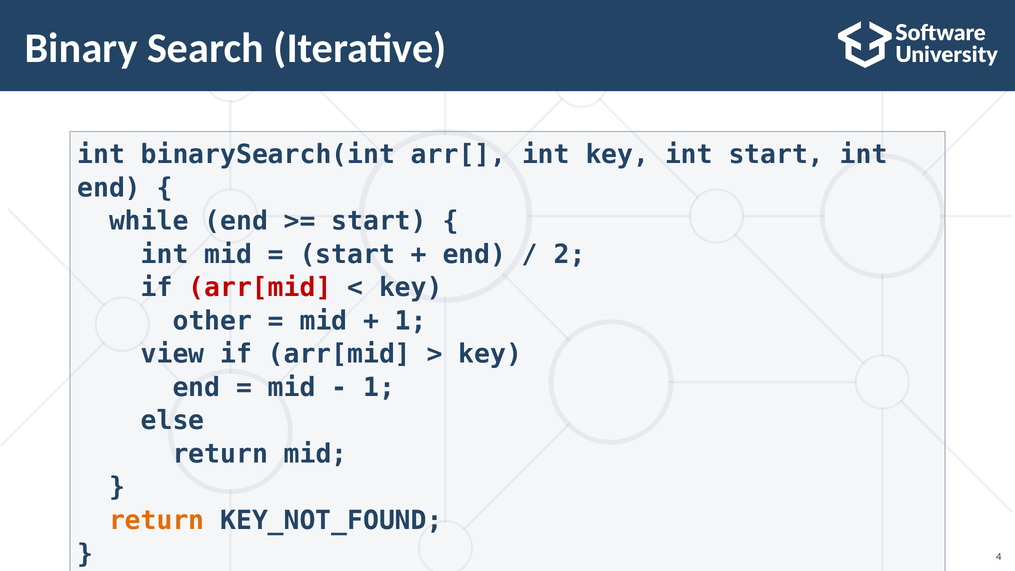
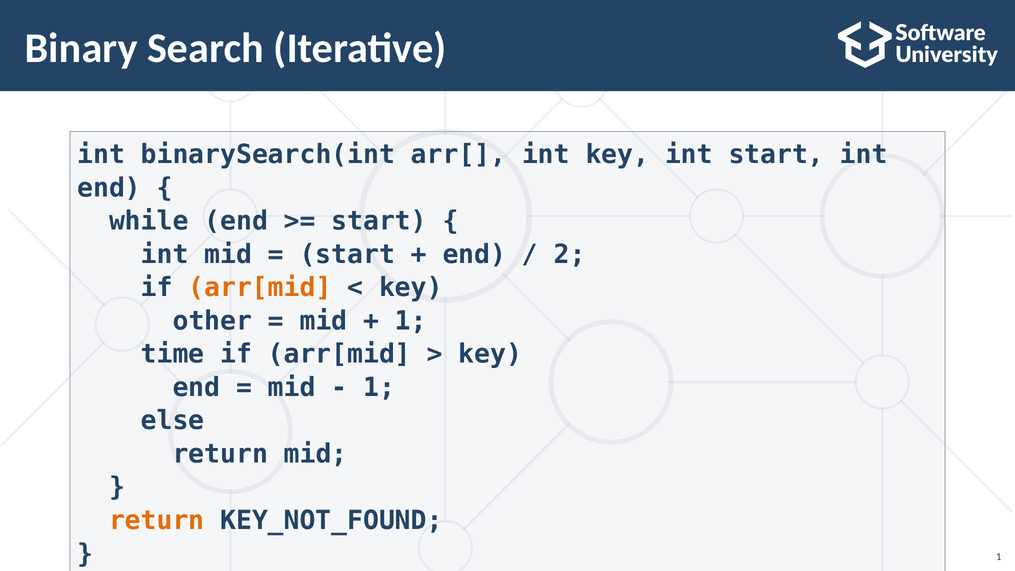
arr[mid at (260, 288) colour: red -> orange
view: view -> time
4 at (999, 557): 4 -> 1
